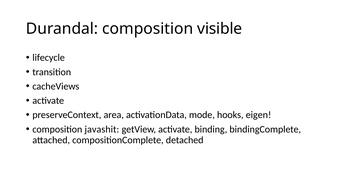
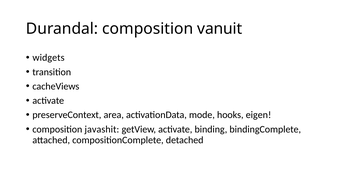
visible: visible -> vanuit
lifecycle: lifecycle -> widgets
